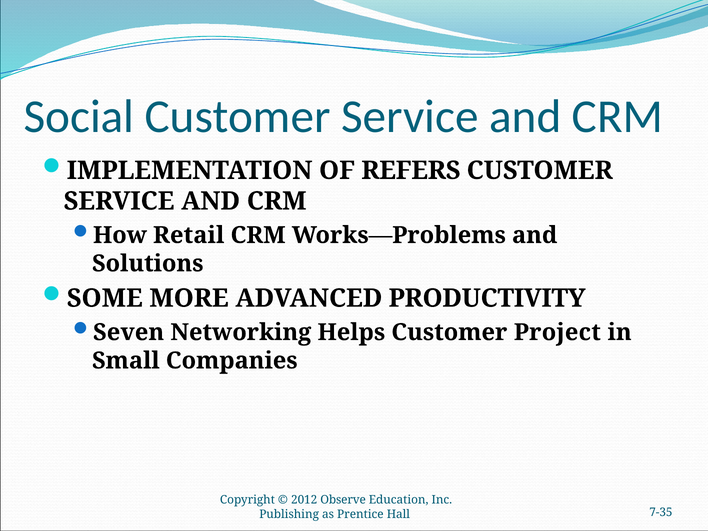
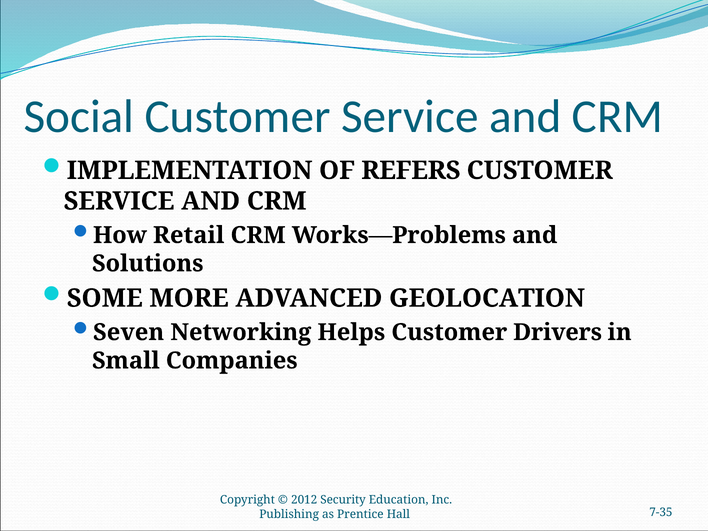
PRODUCTIVITY: PRODUCTIVITY -> GEOLOCATION
Project: Project -> Drivers
Observe: Observe -> Security
